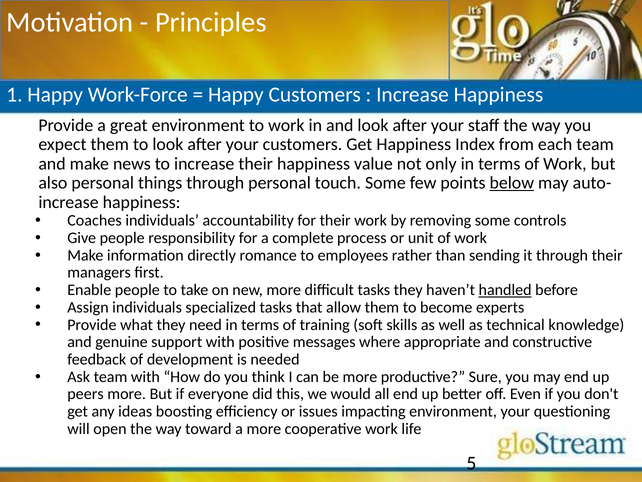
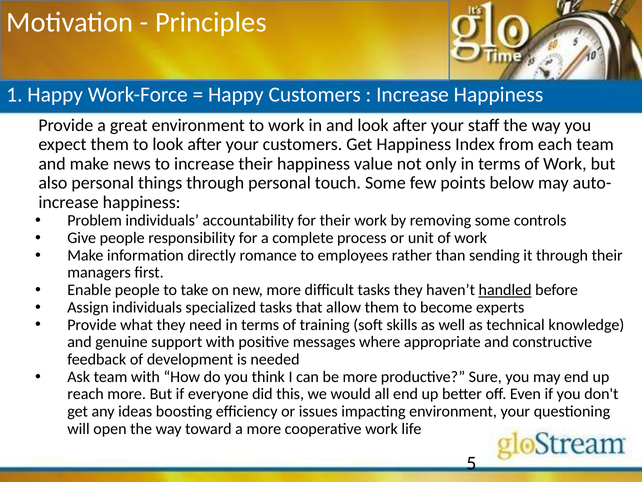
below underline: present -> none
Coaches: Coaches -> Problem
peers: peers -> reach
